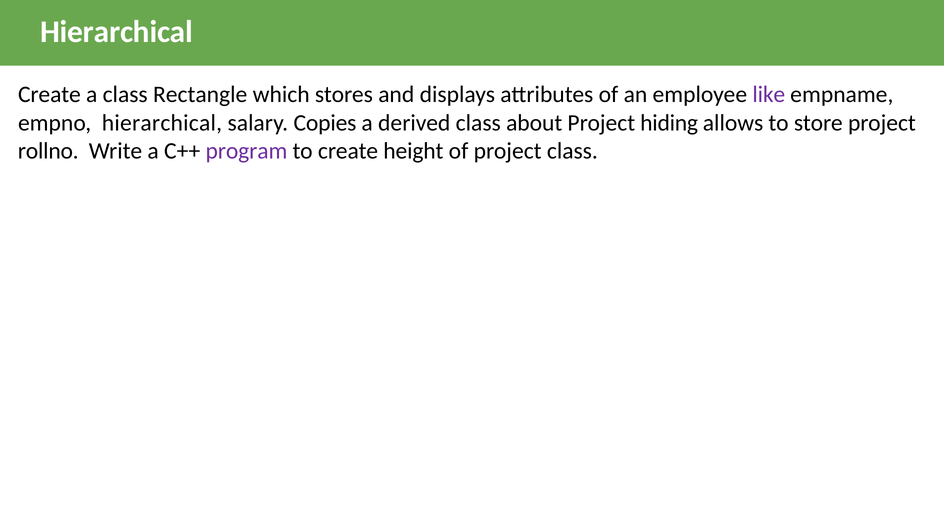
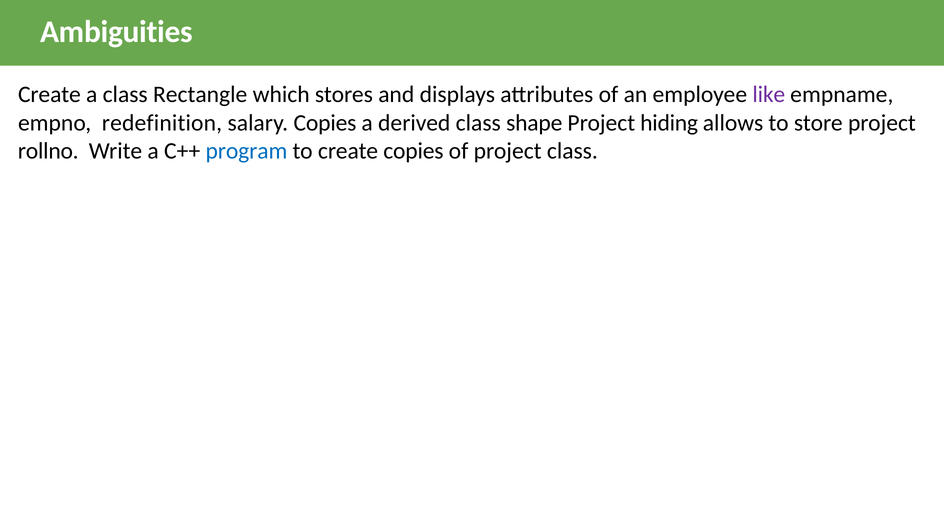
Hierarchical at (117, 32): Hierarchical -> Ambiguities
empno hierarchical: hierarchical -> redefinition
about: about -> shape
program colour: purple -> blue
create height: height -> copies
